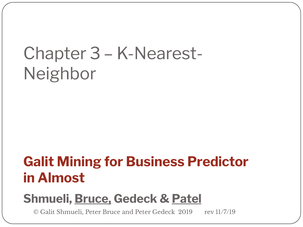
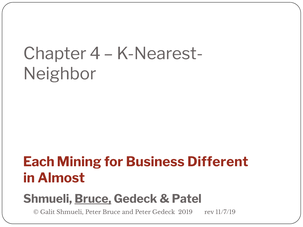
3: 3 -> 4
Galit at (39, 162): Galit -> Each
Predictor: Predictor -> Different
Patel underline: present -> none
